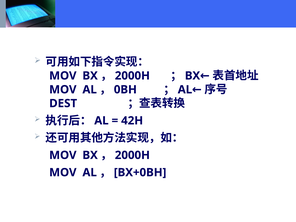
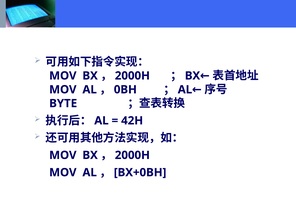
DEST: DEST -> BYTE
